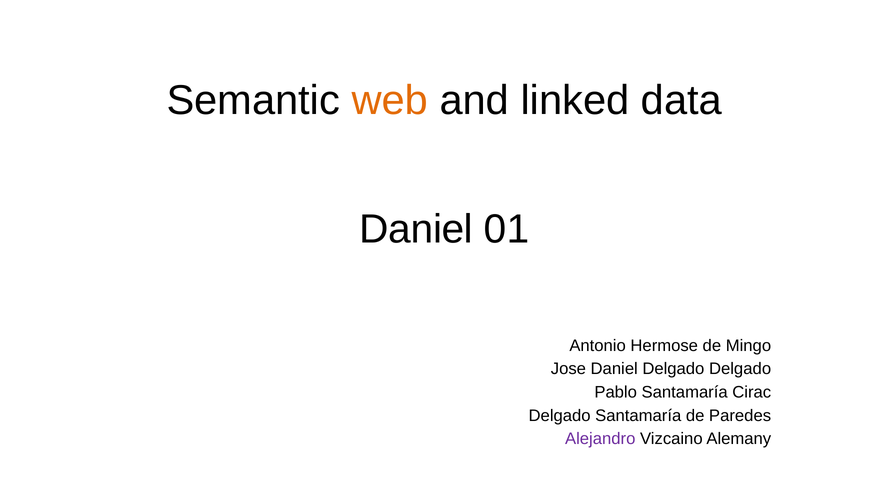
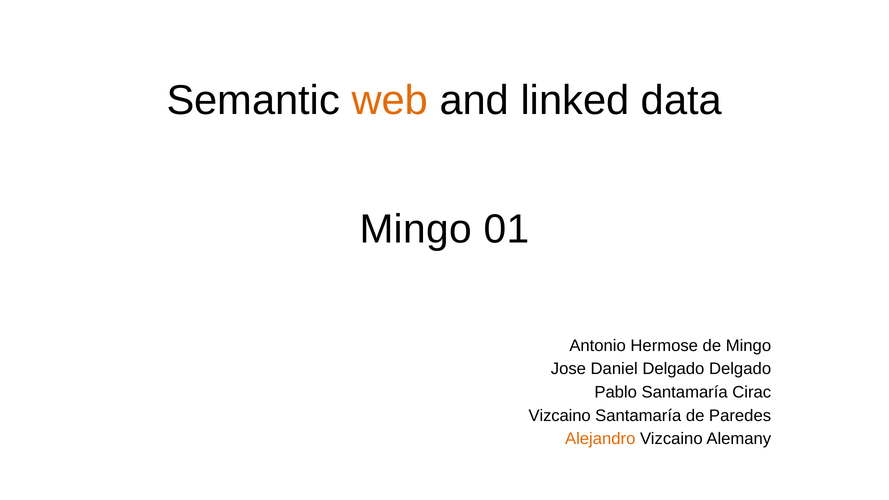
Daniel at (416, 229): Daniel -> Mingo
Delgado at (560, 416): Delgado -> Vizcaino
Alejandro colour: purple -> orange
